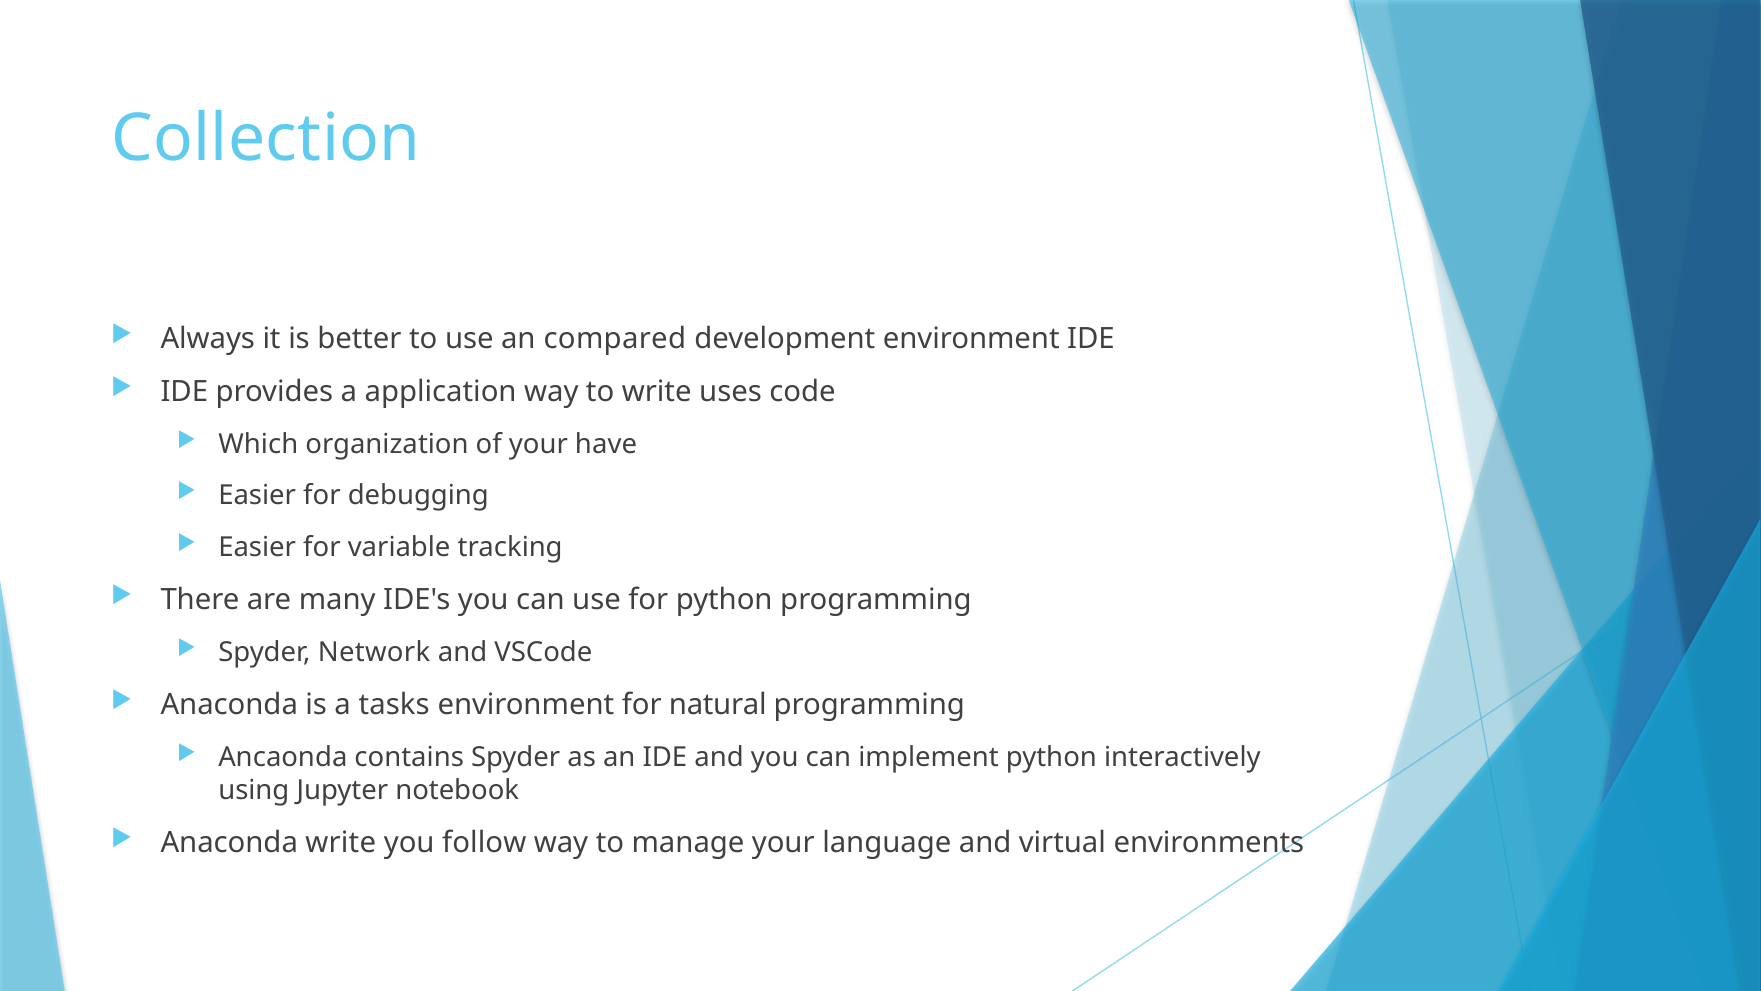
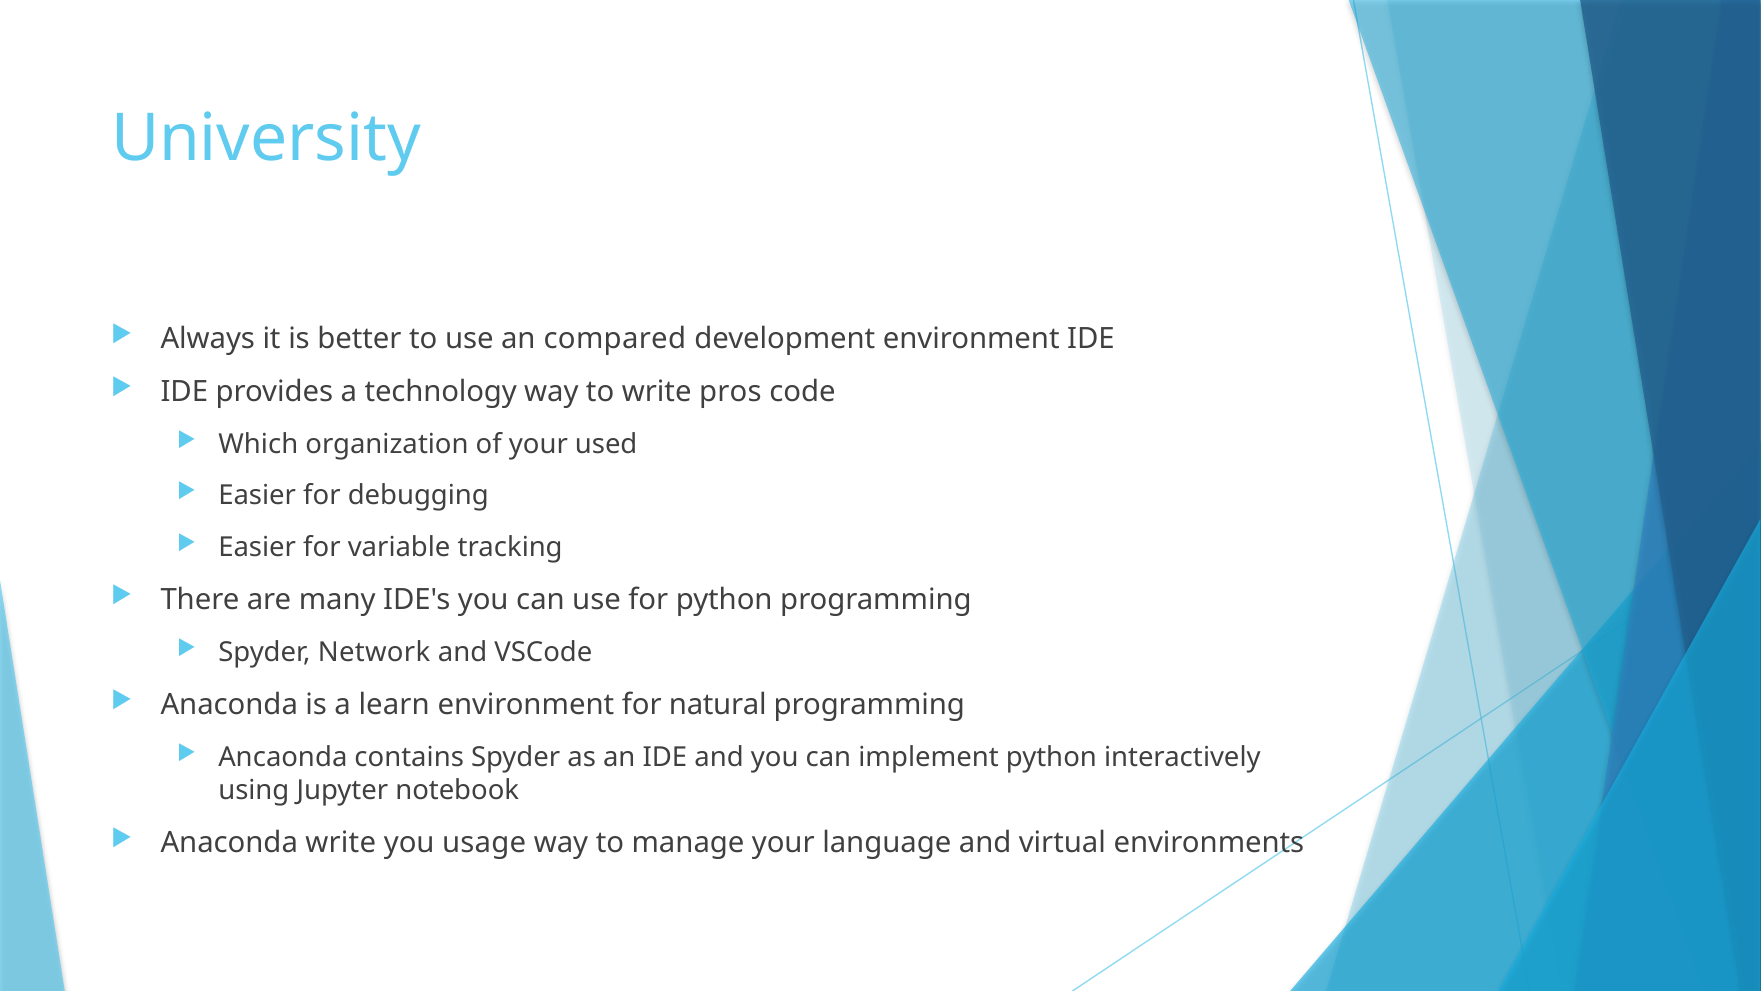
Collection: Collection -> University
application: application -> technology
uses: uses -> pros
have: have -> used
tasks: tasks -> learn
follow: follow -> usage
